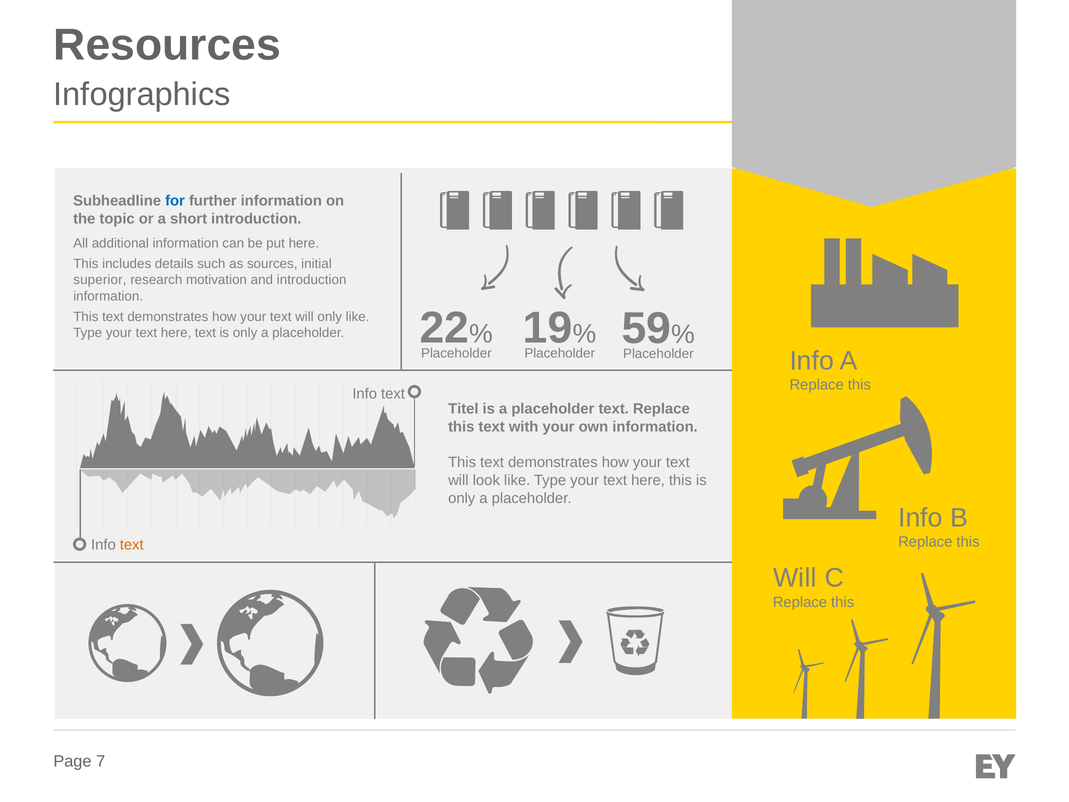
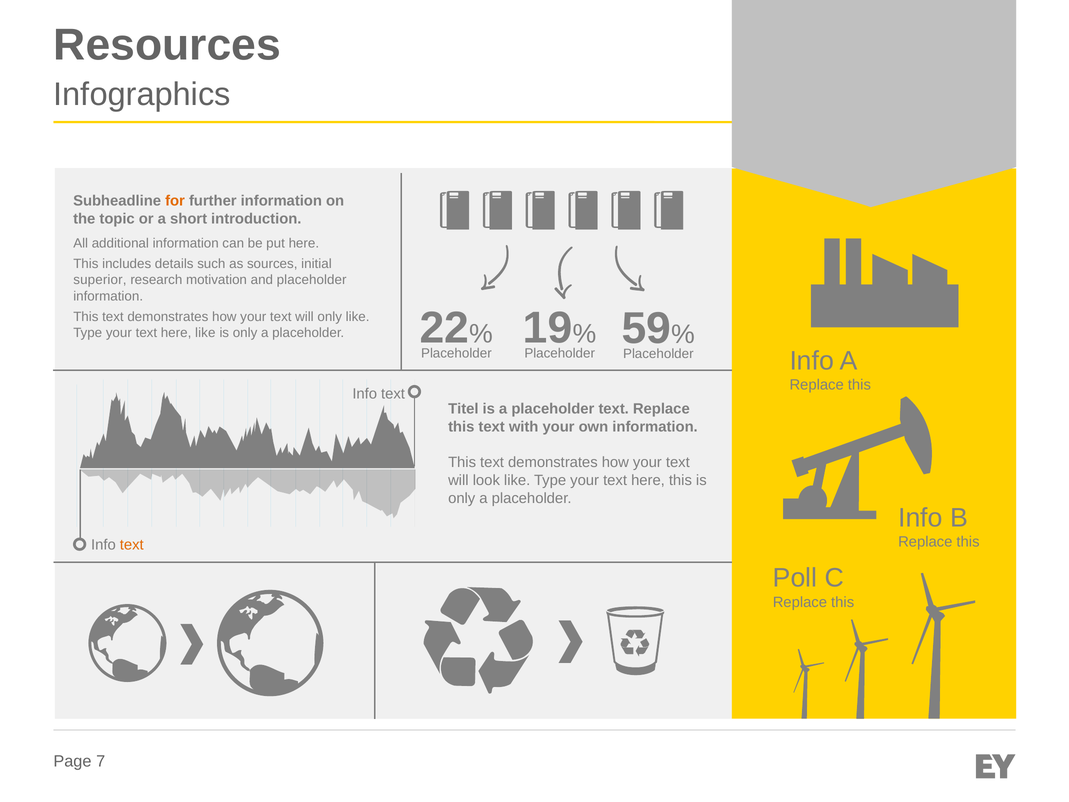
for colour: blue -> orange
and introduction: introduction -> placeholder
here text: text -> like
Will at (795, 578): Will -> Poll
